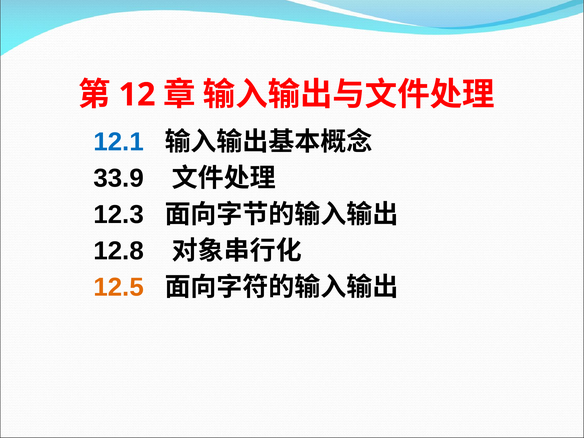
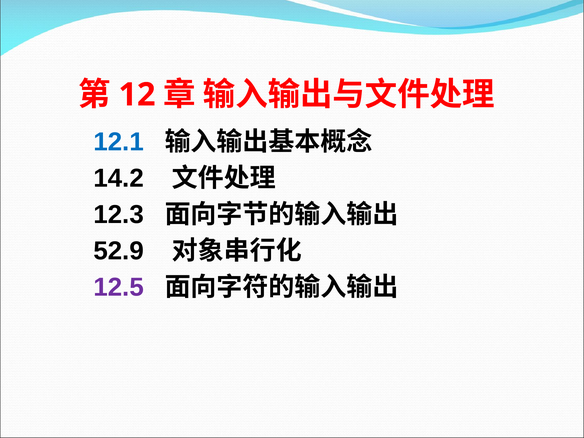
33.9: 33.9 -> 14.2
12.8: 12.8 -> 52.9
12.5 colour: orange -> purple
